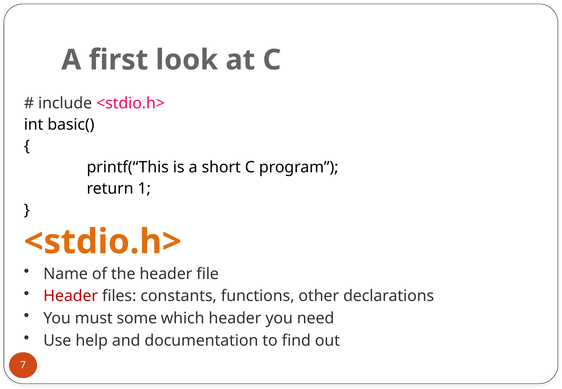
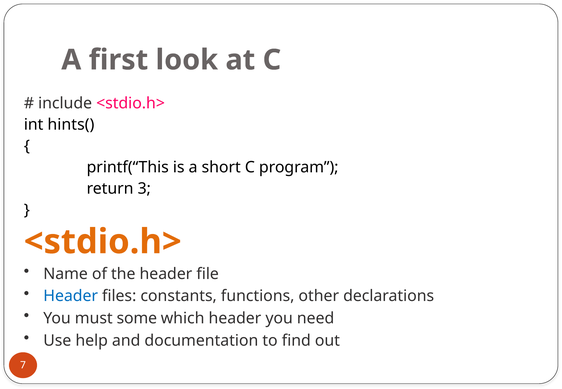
basic(: basic( -> hints(
1: 1 -> 3
Header at (71, 296) colour: red -> blue
